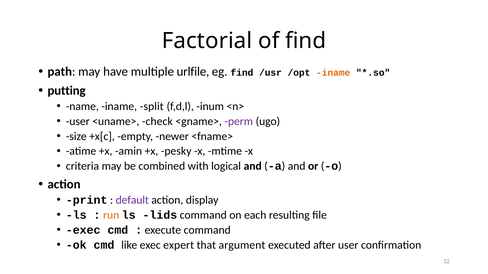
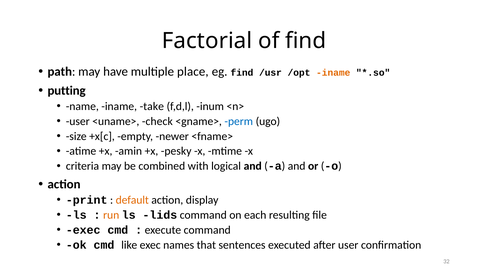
urlfile: urlfile -> place
split: split -> take
perm colour: purple -> blue
default colour: purple -> orange
expert: expert -> names
argument: argument -> sentences
